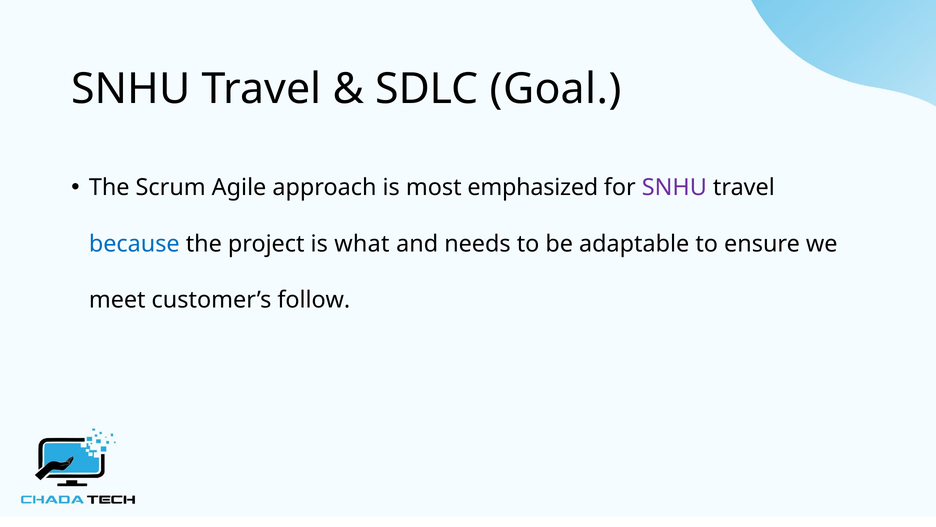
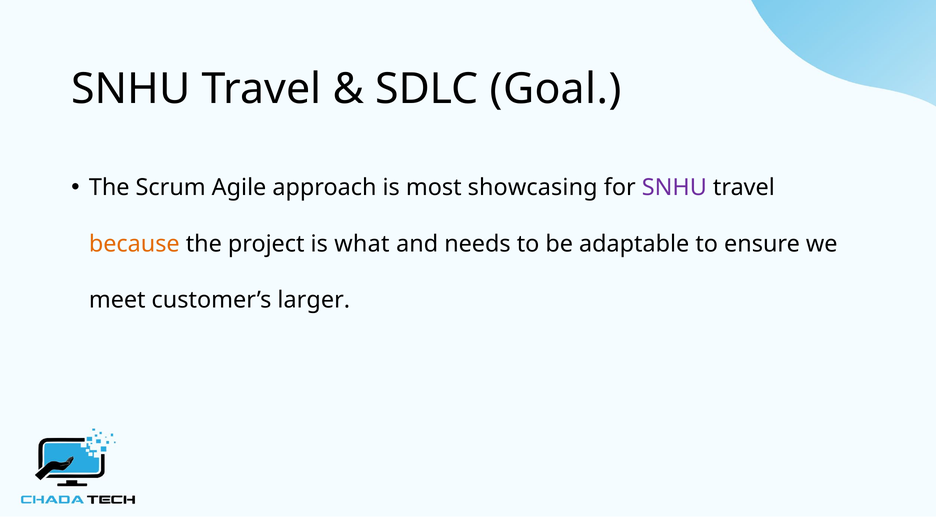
emphasized: emphasized -> showcasing
because colour: blue -> orange
follow: follow -> larger
